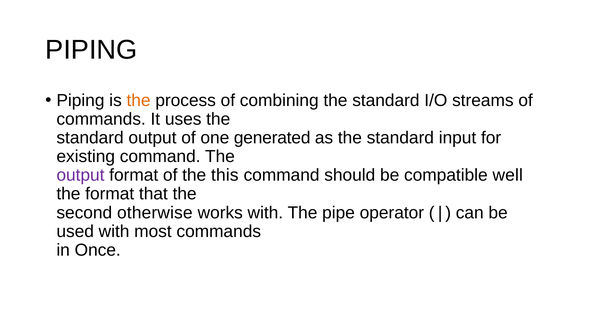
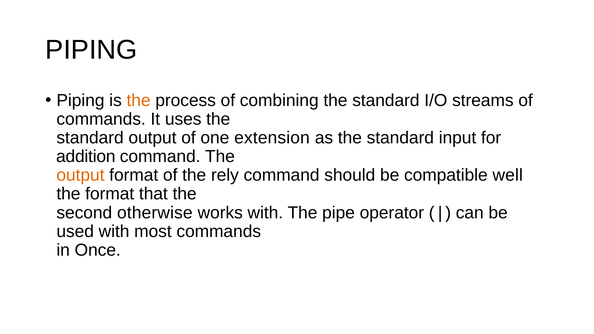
generated: generated -> extension
existing: existing -> addition
output at (80, 175) colour: purple -> orange
this: this -> rely
